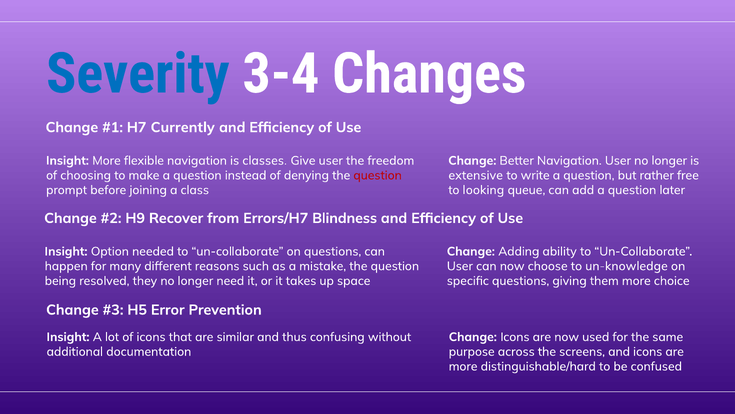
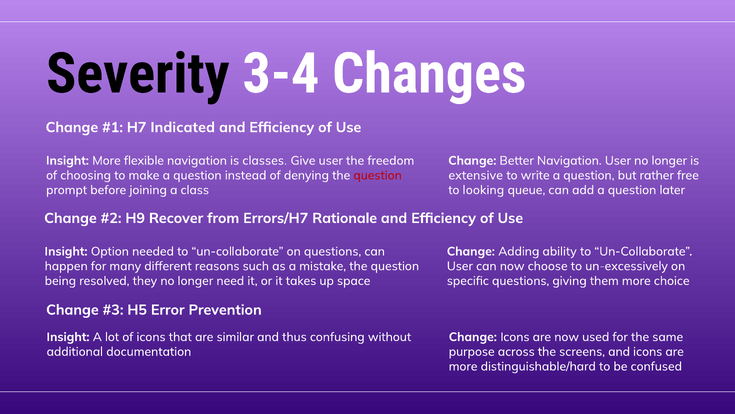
Severity colour: blue -> black
Currently: Currently -> Indicated
Blindness: Blindness -> Rationale
un-knowledge: un-knowledge -> un-excessively
